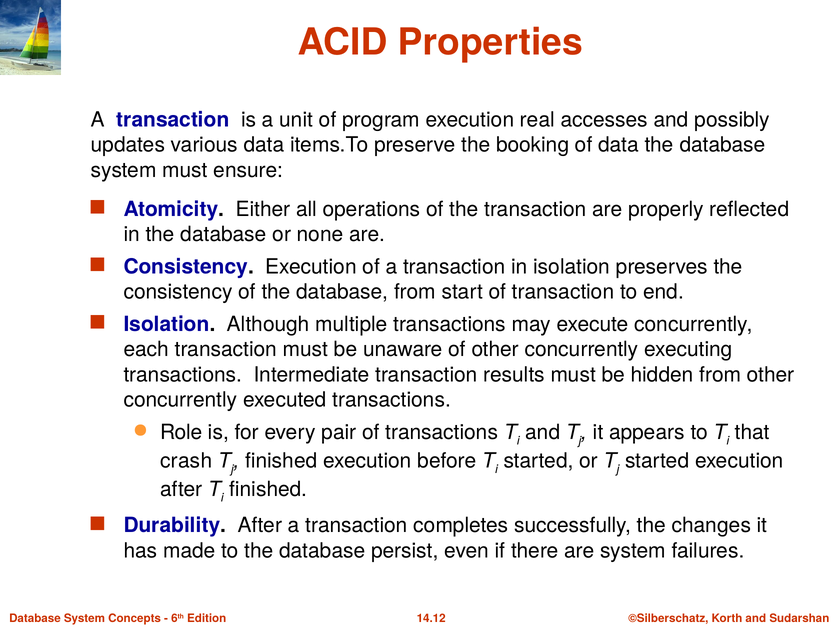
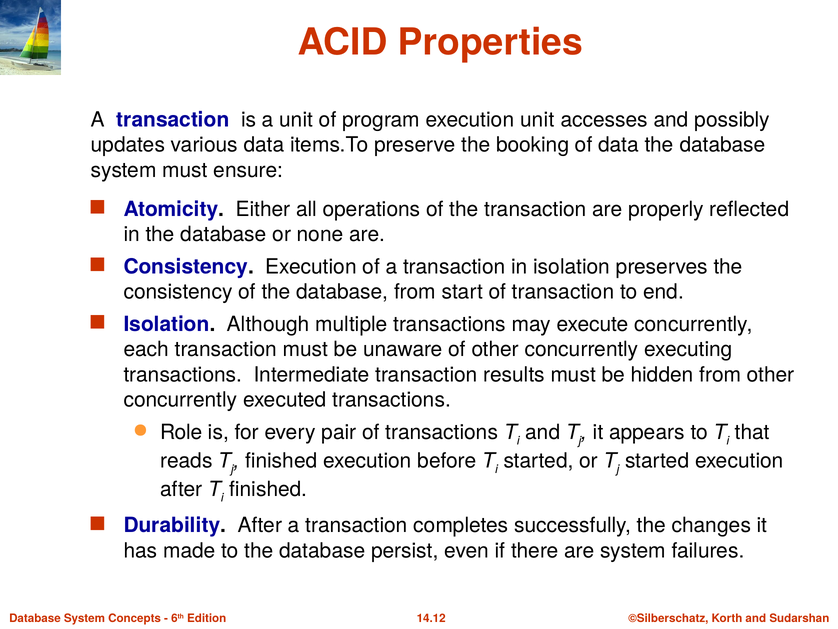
execution real: real -> unit
crash: crash -> reads
